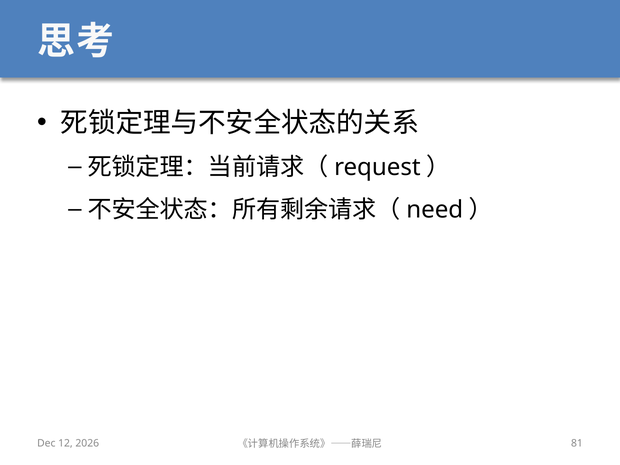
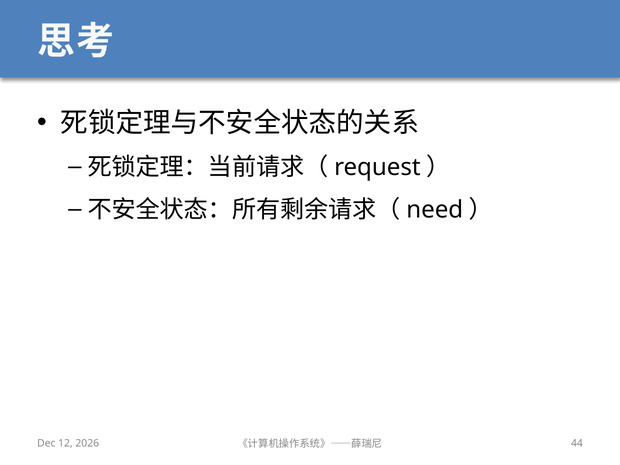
81: 81 -> 44
